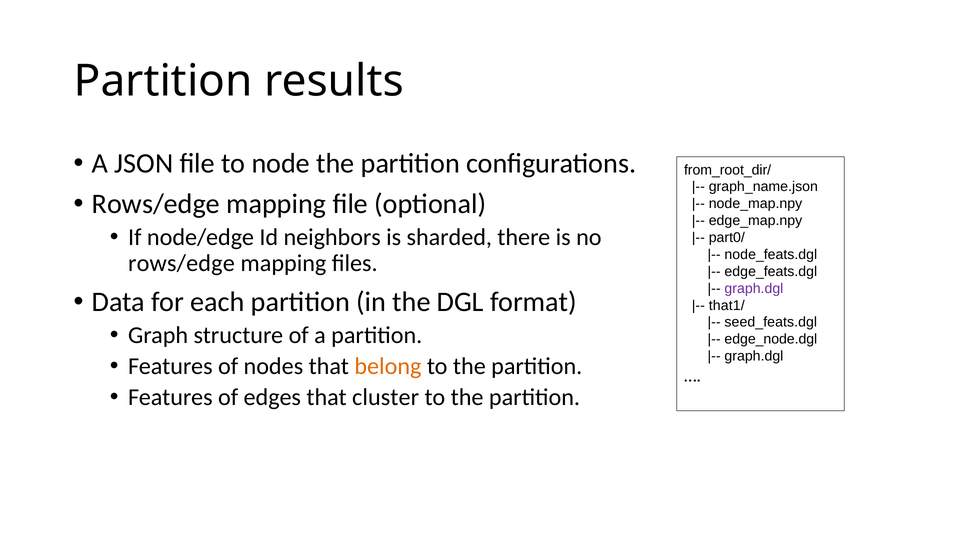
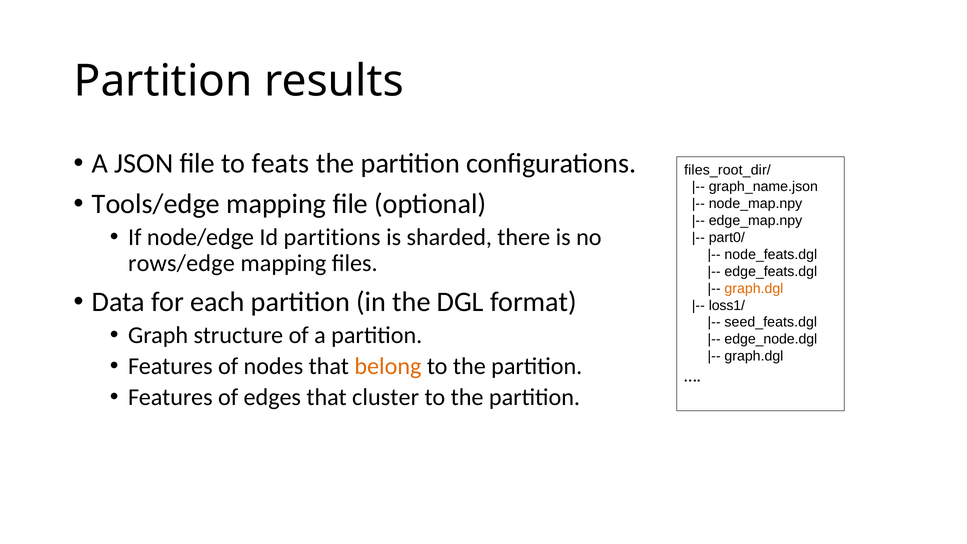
node: node -> feats
from_root_dir/: from_root_dir/ -> files_root_dir/
Rows/edge at (156, 204): Rows/edge -> Tools/edge
neighbors: neighbors -> partitions
graph.dgl at (754, 288) colour: purple -> orange
that1/: that1/ -> loss1/
